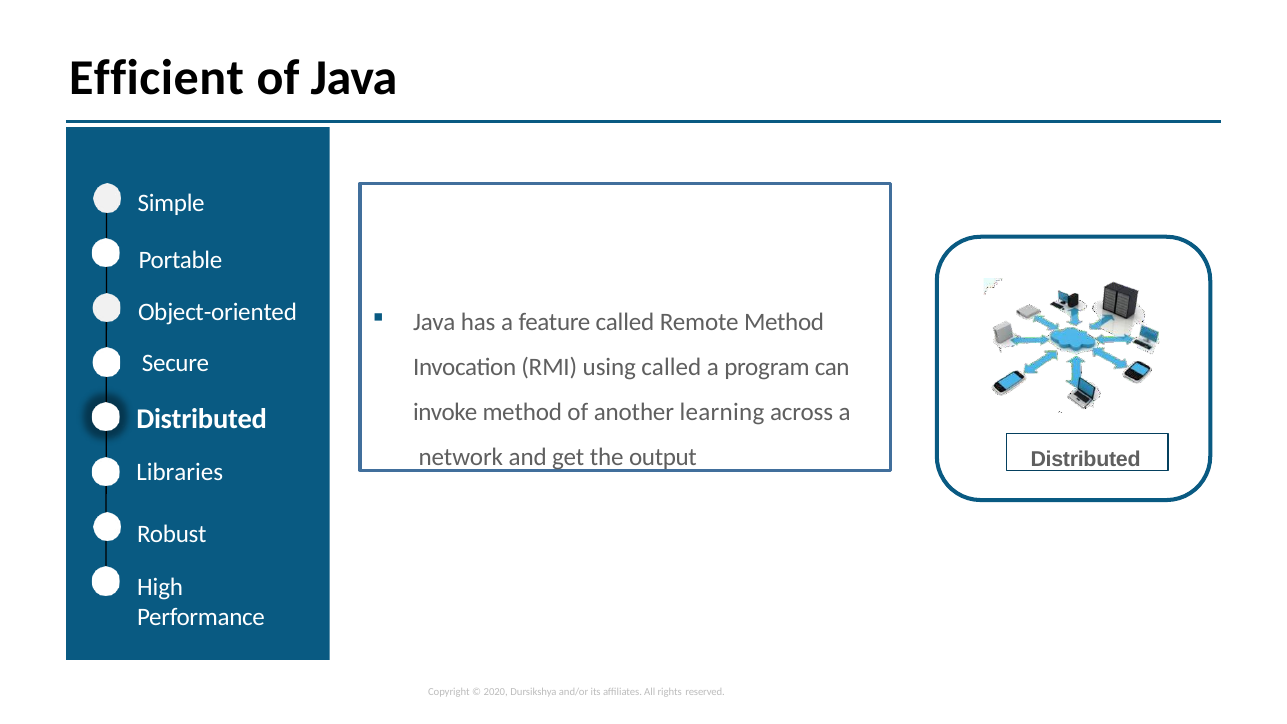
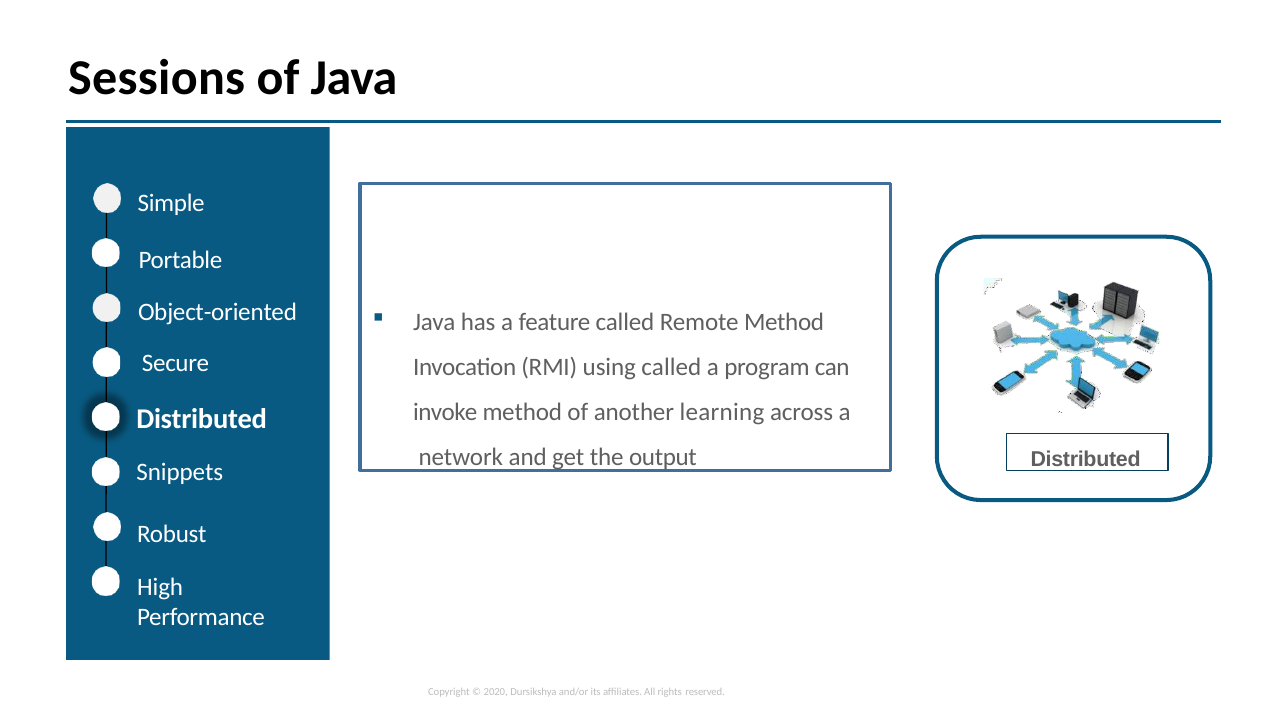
Efficient: Efficient -> Sessions
Libraries: Libraries -> Snippets
